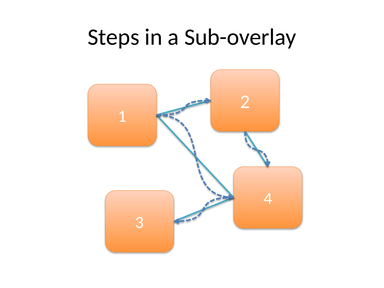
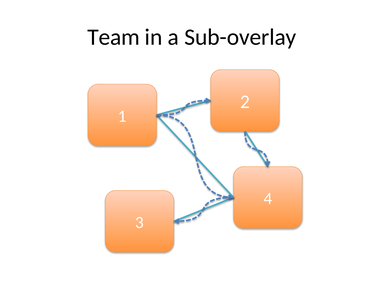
Steps: Steps -> Team
